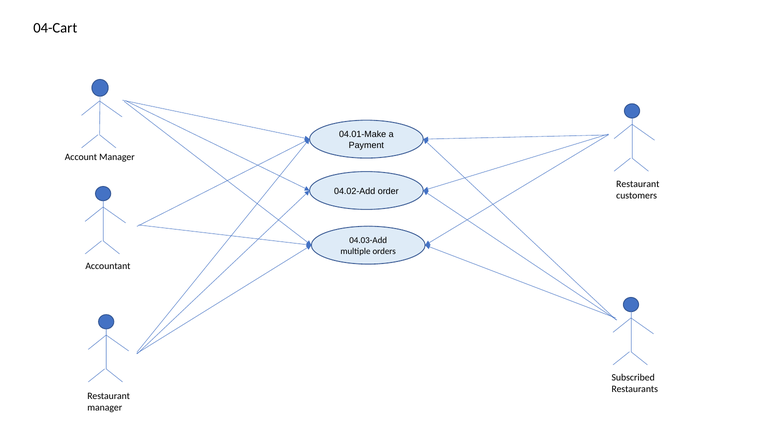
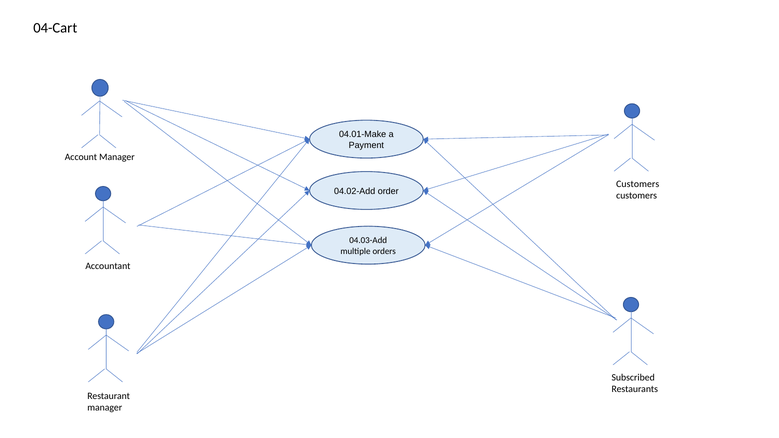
Restaurant at (638, 184): Restaurant -> Customers
